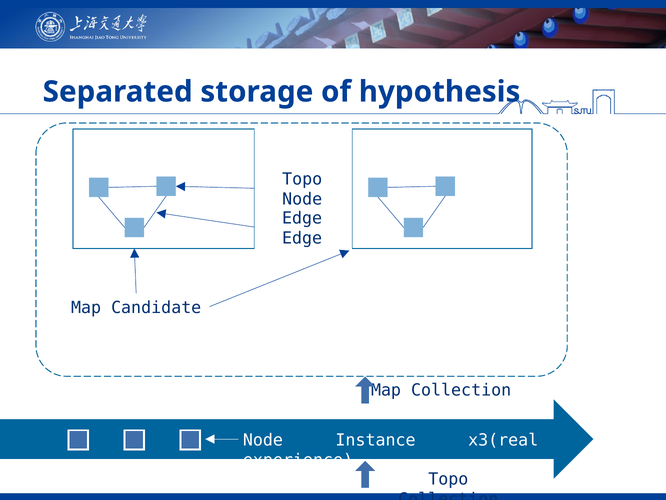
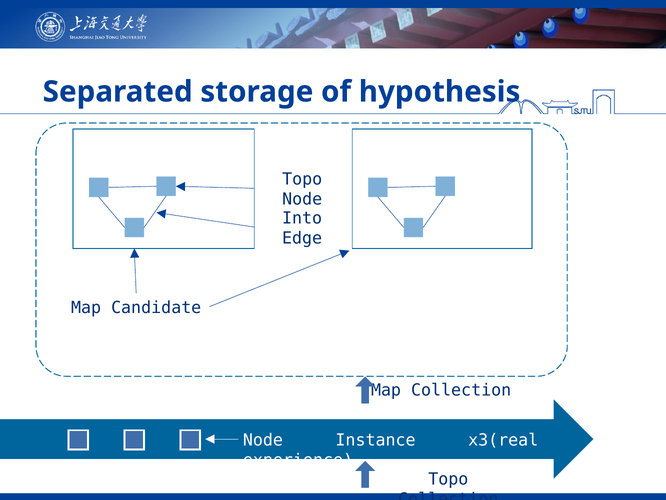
Edge at (302, 218): Edge -> Into
